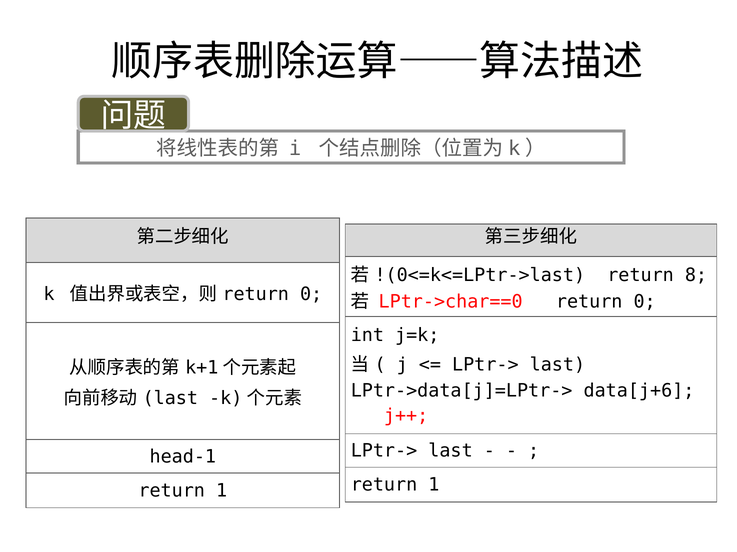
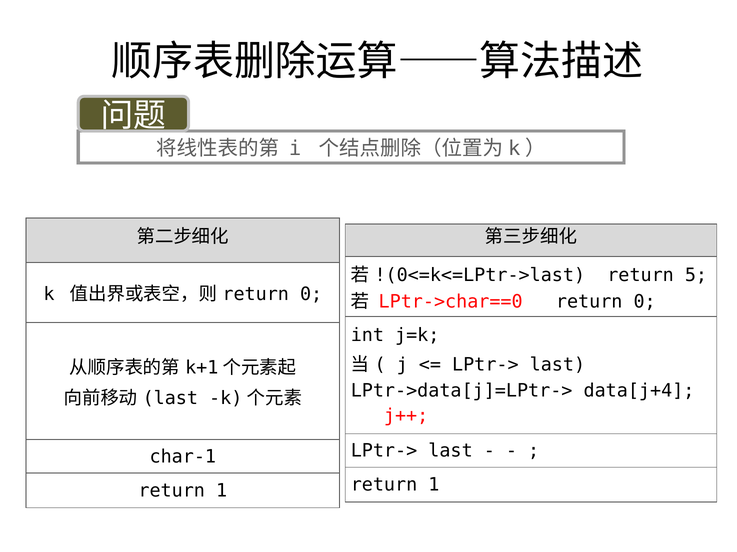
8: 8 -> 5
data[j+6: data[j+6 -> data[j+4
head-1: head-1 -> char-1
